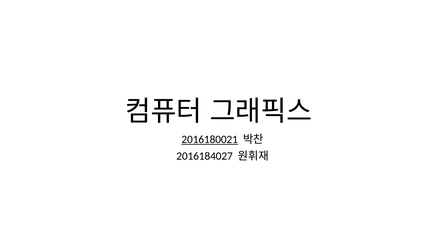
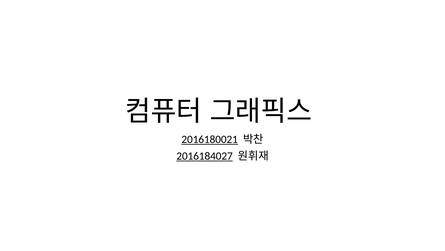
2016184027 underline: none -> present
